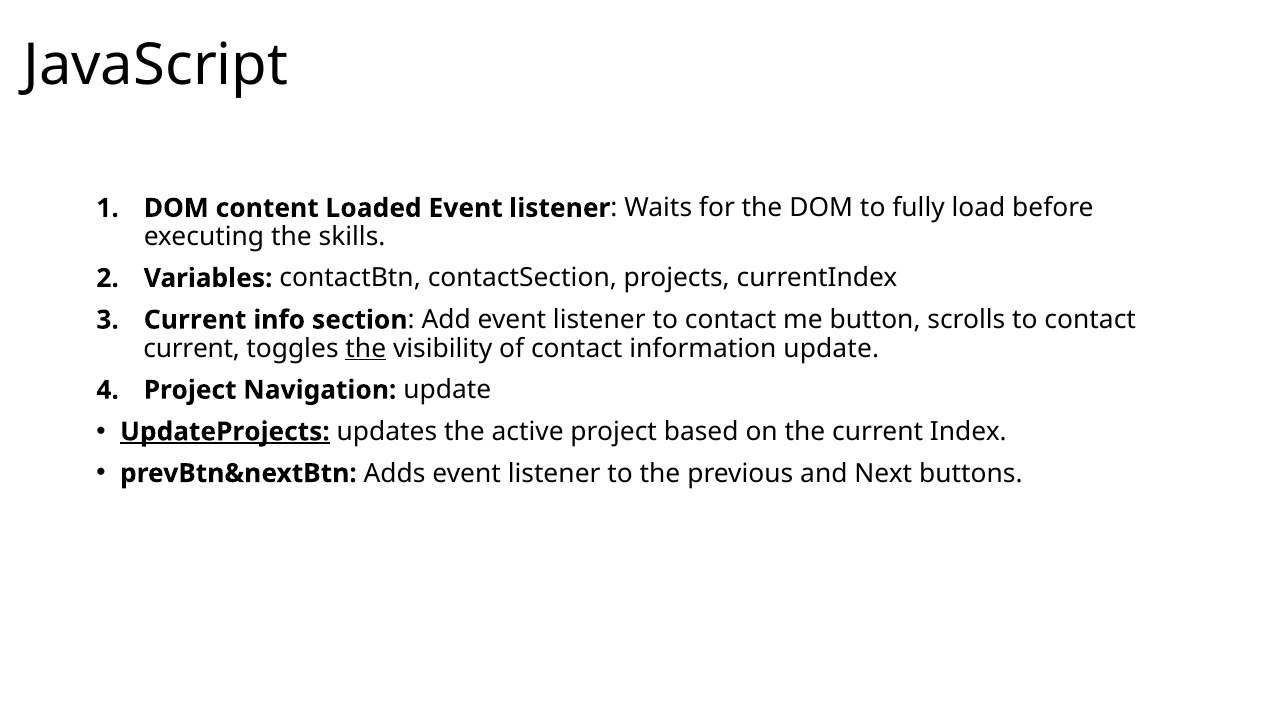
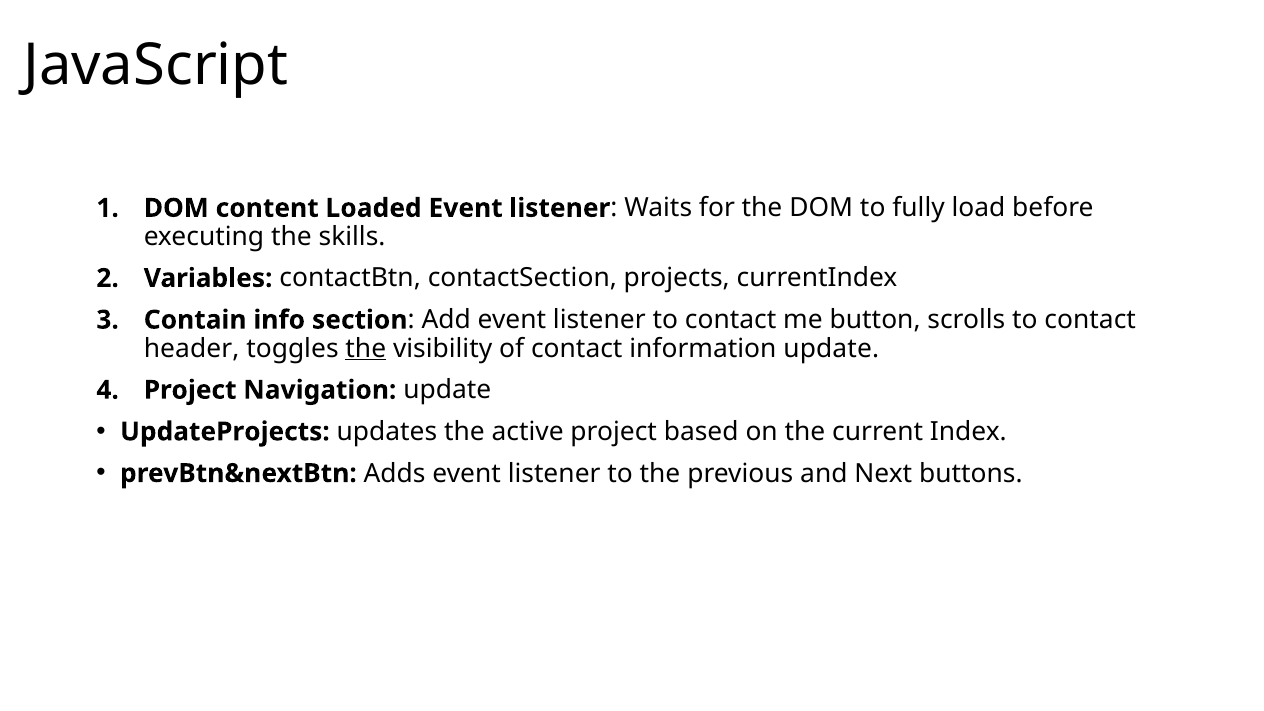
Current at (195, 320): Current -> Contain
current at (192, 348): current -> header
UpdateProjects underline: present -> none
